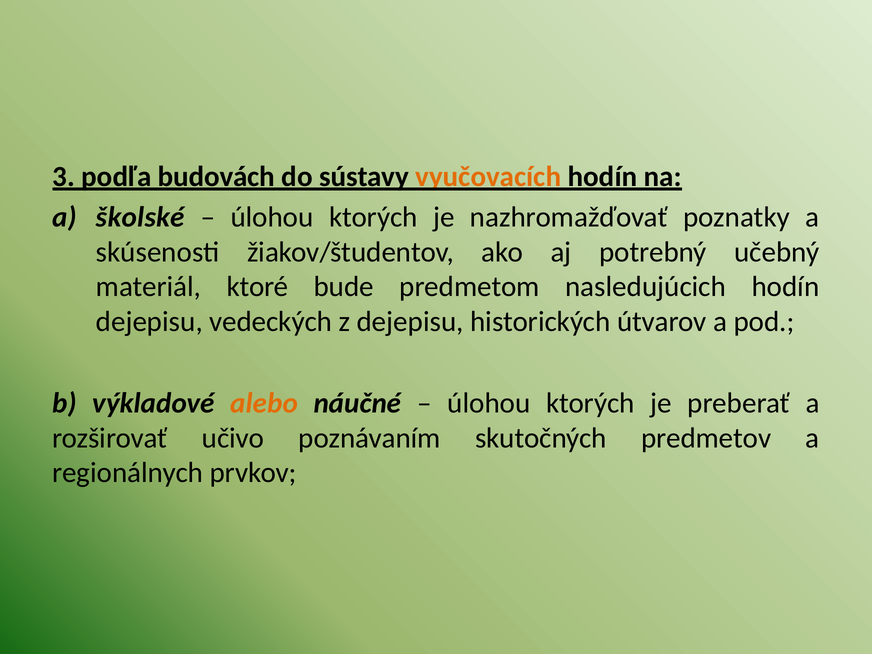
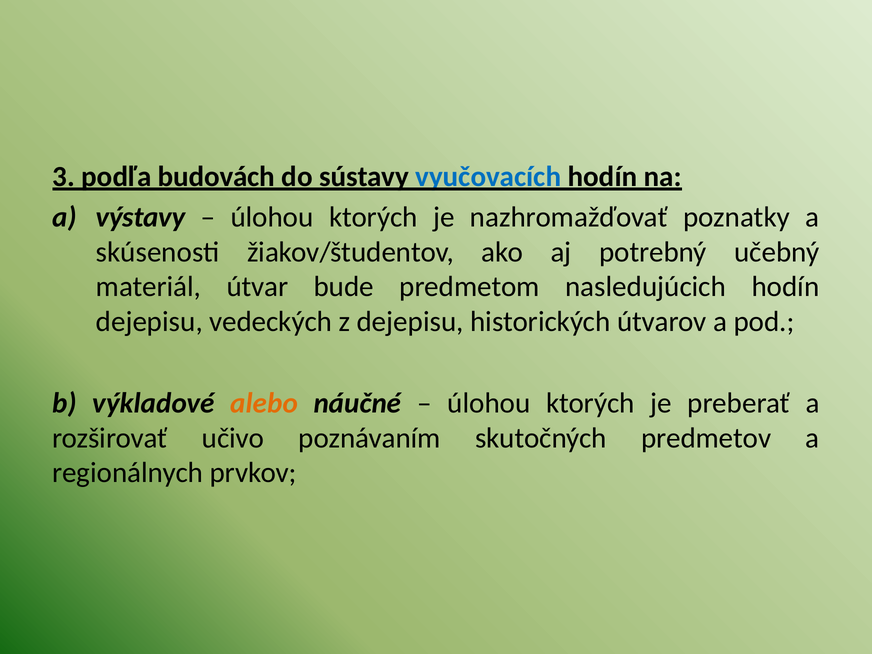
vyučovacích colour: orange -> blue
školské: školské -> výstavy
ktoré: ktoré -> útvar
